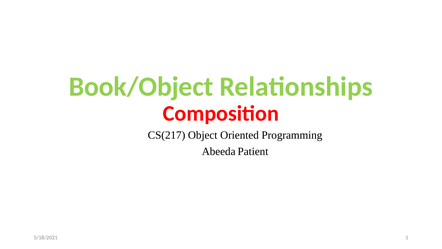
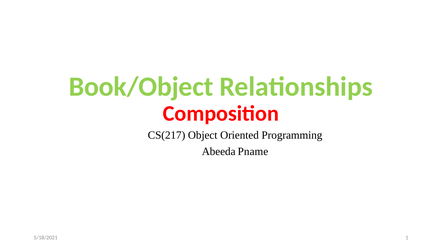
Patient: Patient -> Pname
